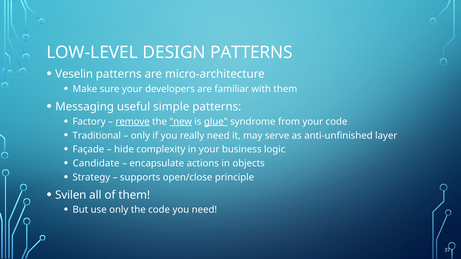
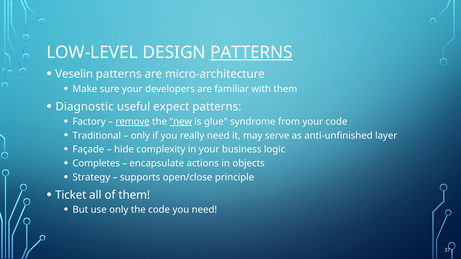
PATTERNS at (251, 53) underline: none -> present
Messaging: Messaging -> Diagnostic
simple: simple -> expect
glue underline: present -> none
Candidate: Candidate -> Completes
Svilen: Svilen -> Ticket
